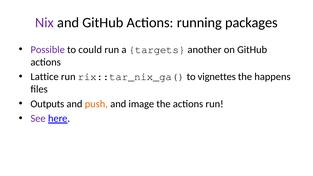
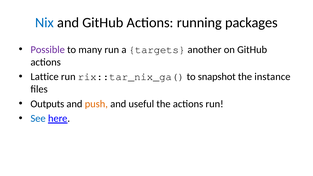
Nix colour: purple -> blue
could: could -> many
vignettes: vignettes -> snapshot
happens: happens -> instance
image: image -> useful
See colour: purple -> blue
